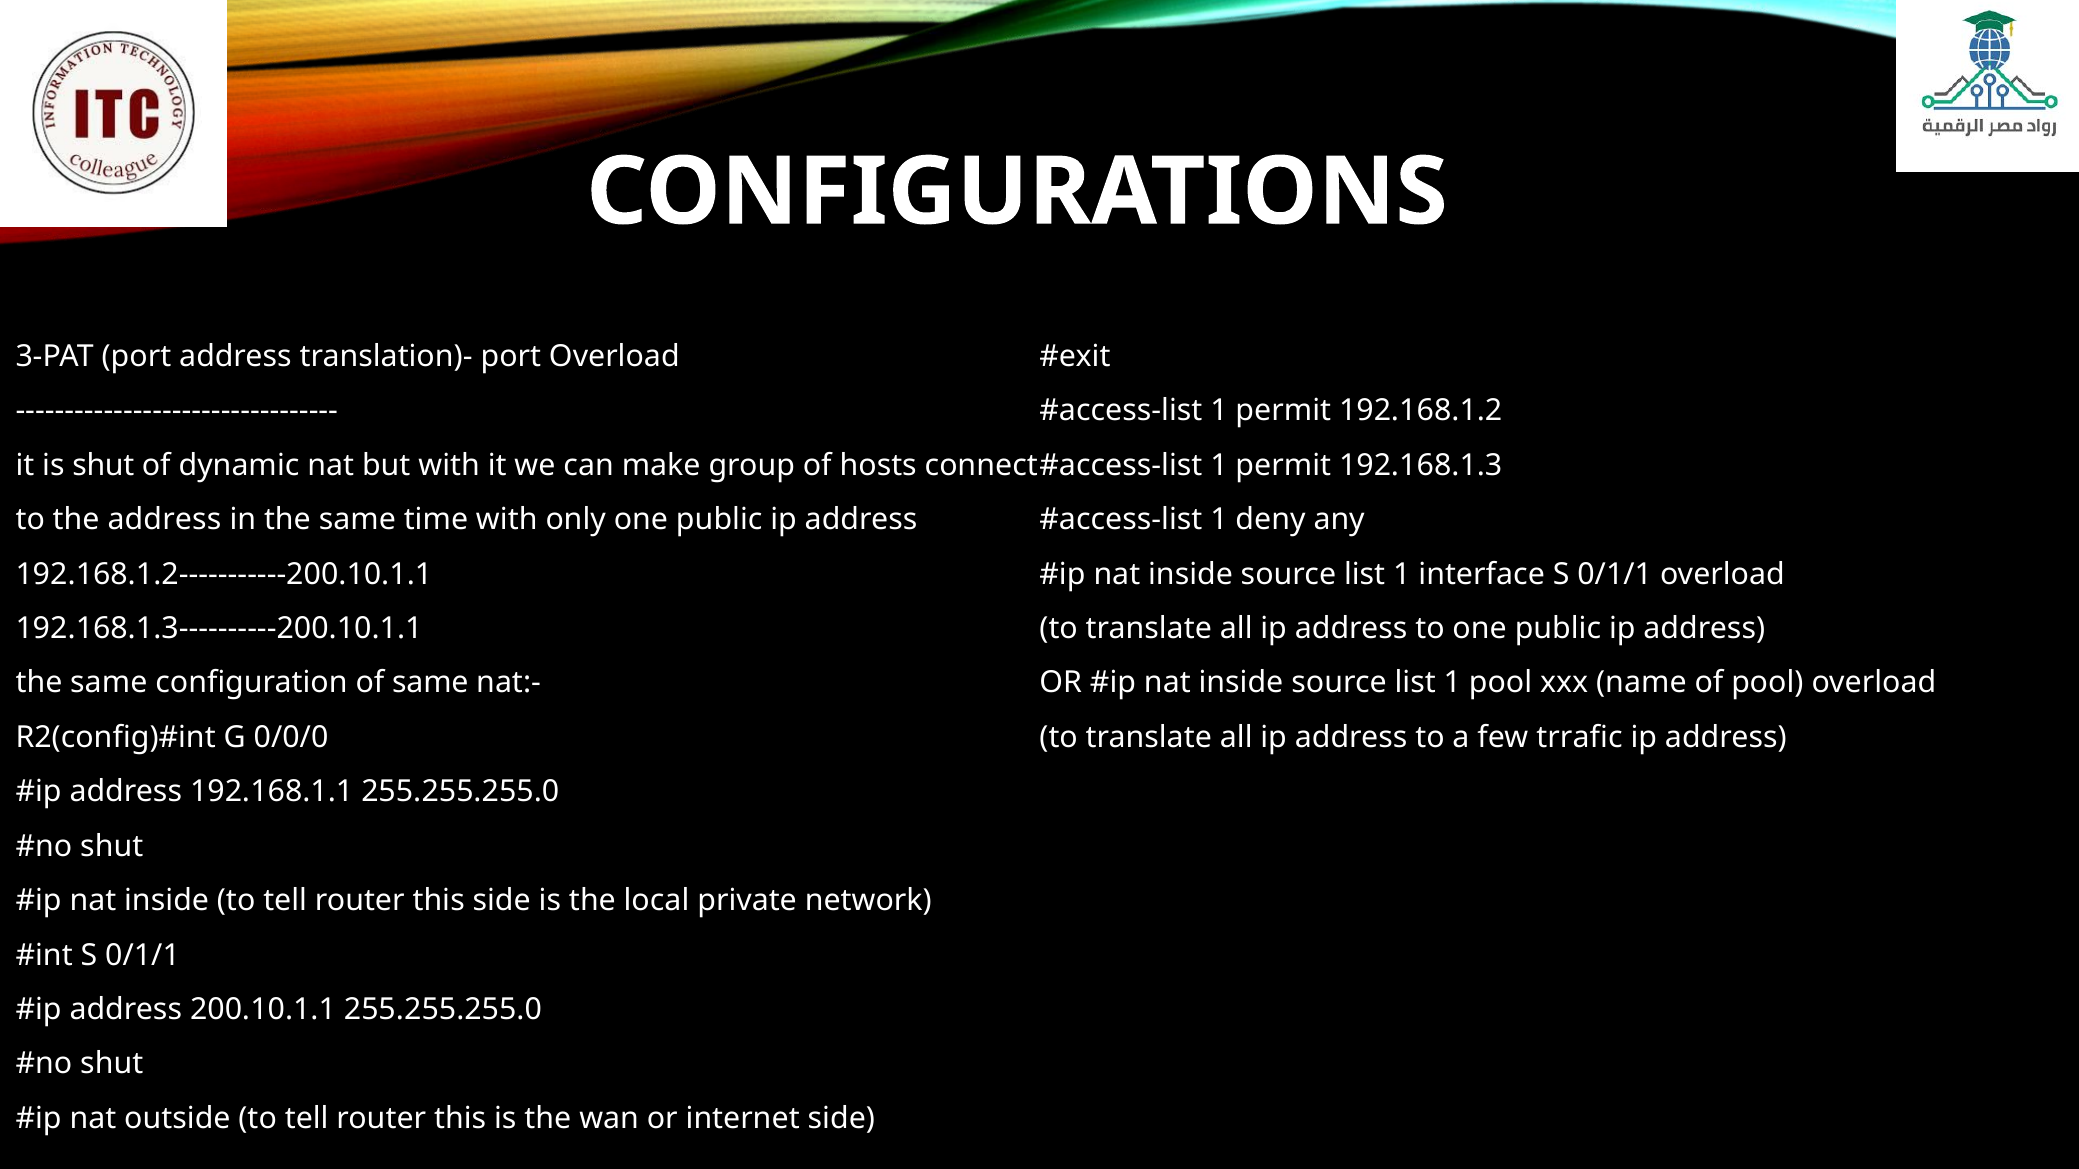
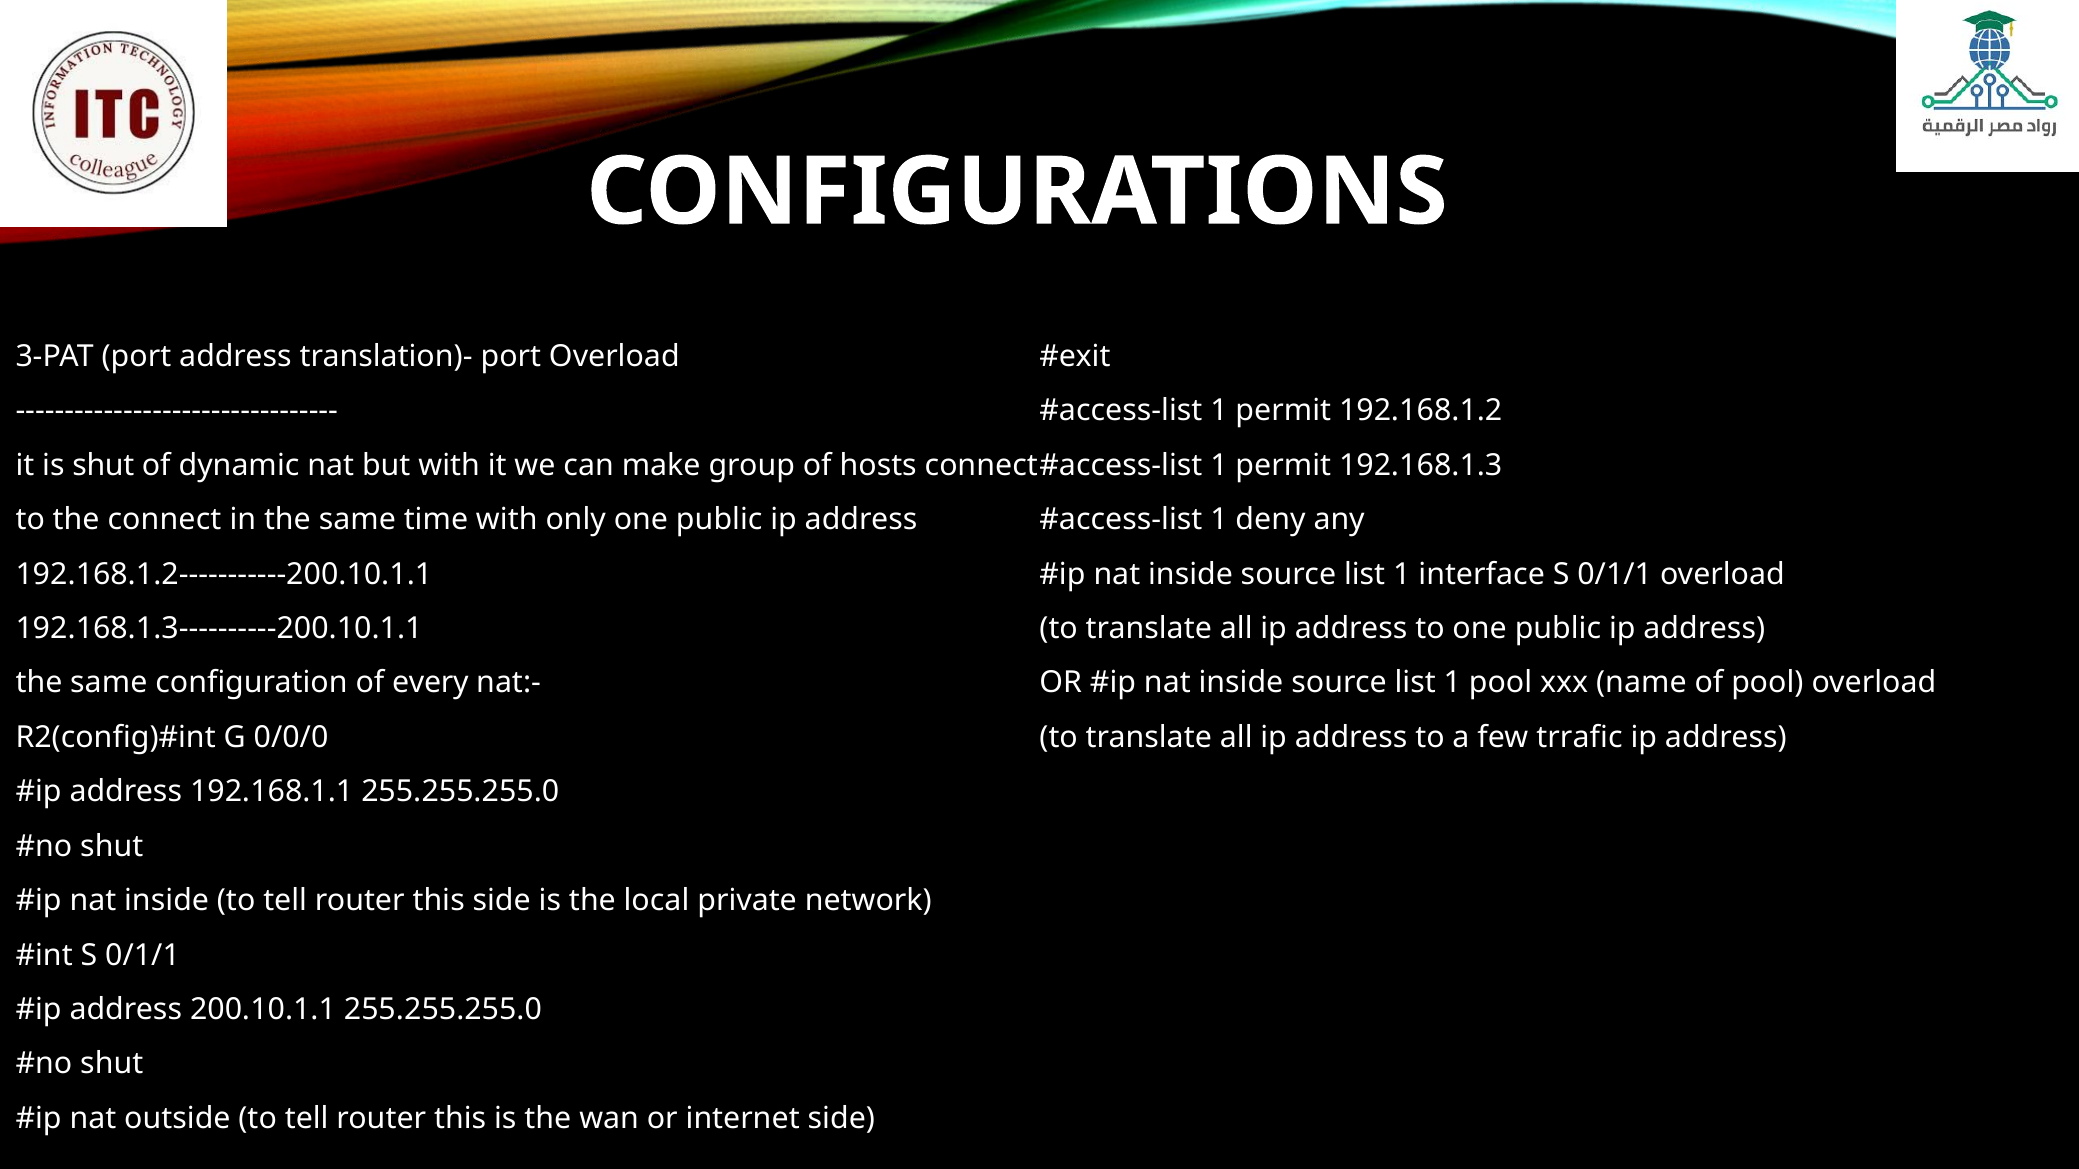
the address: address -> connect
of same: same -> every
